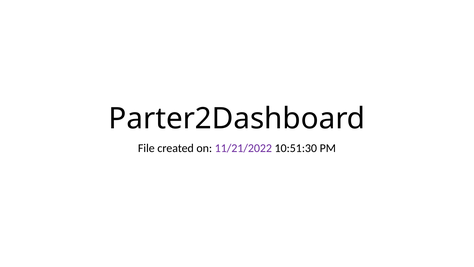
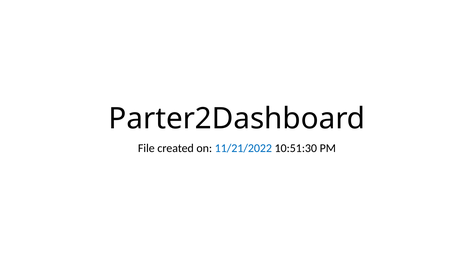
11/21/2022 colour: purple -> blue
